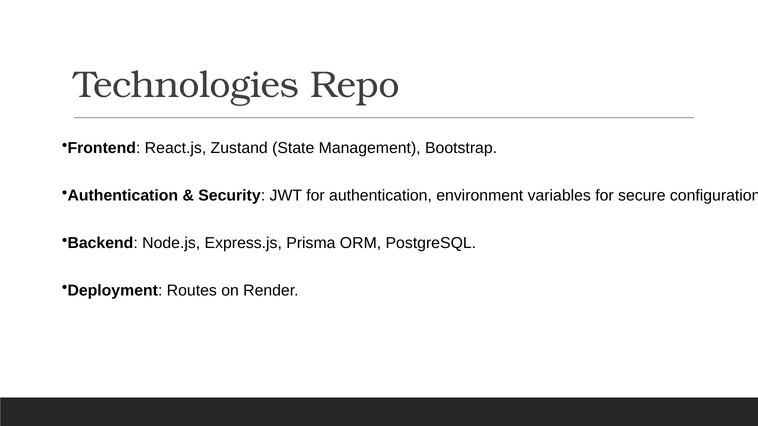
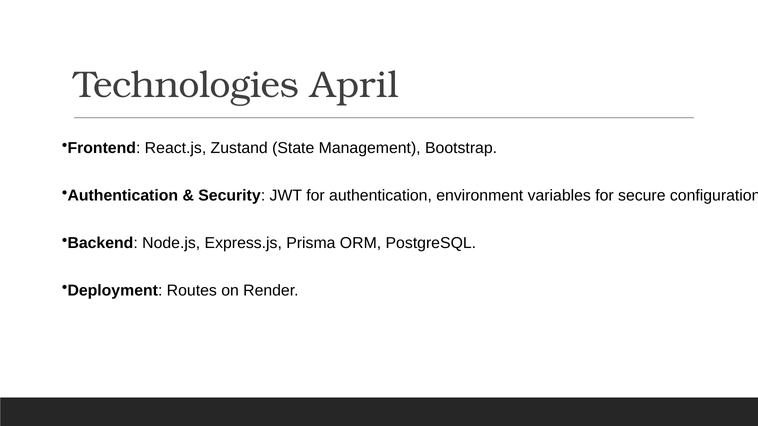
Repo: Repo -> April
